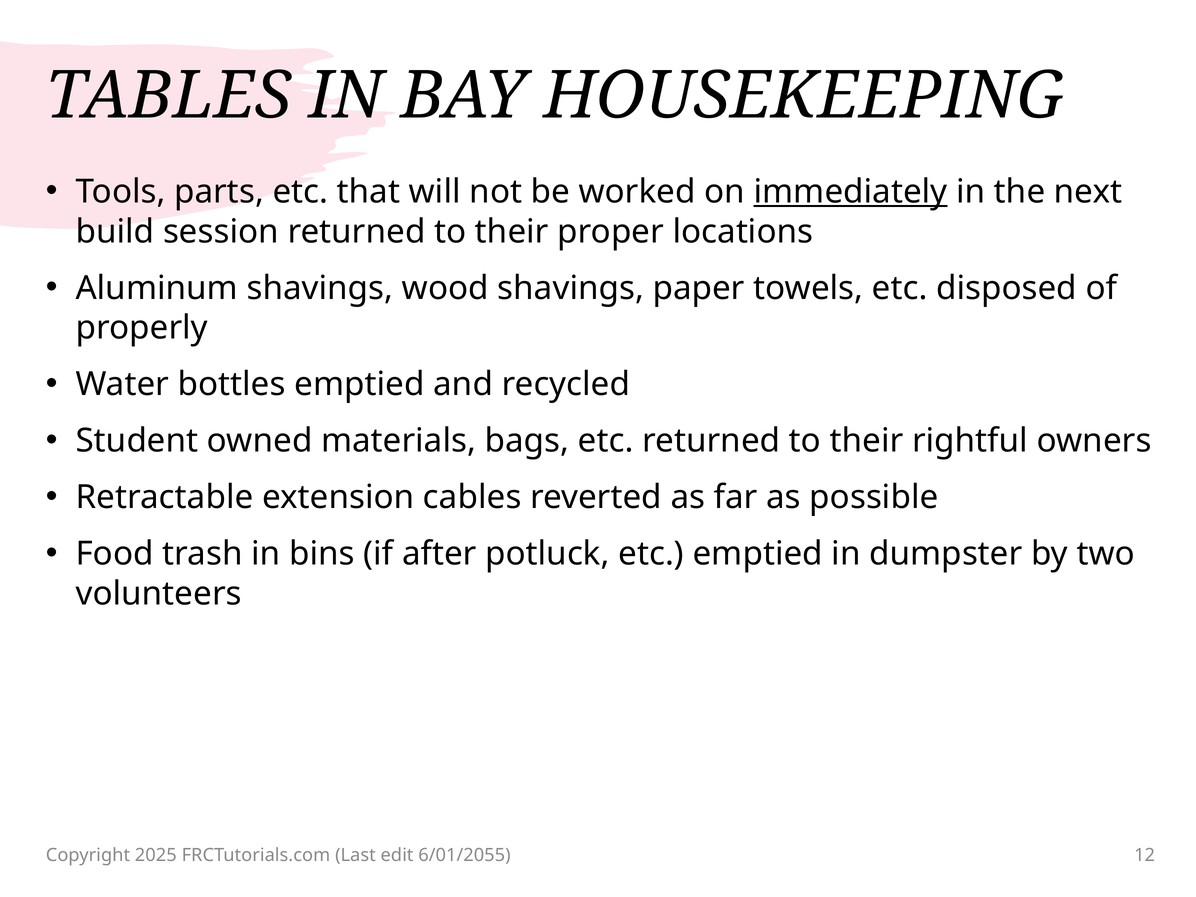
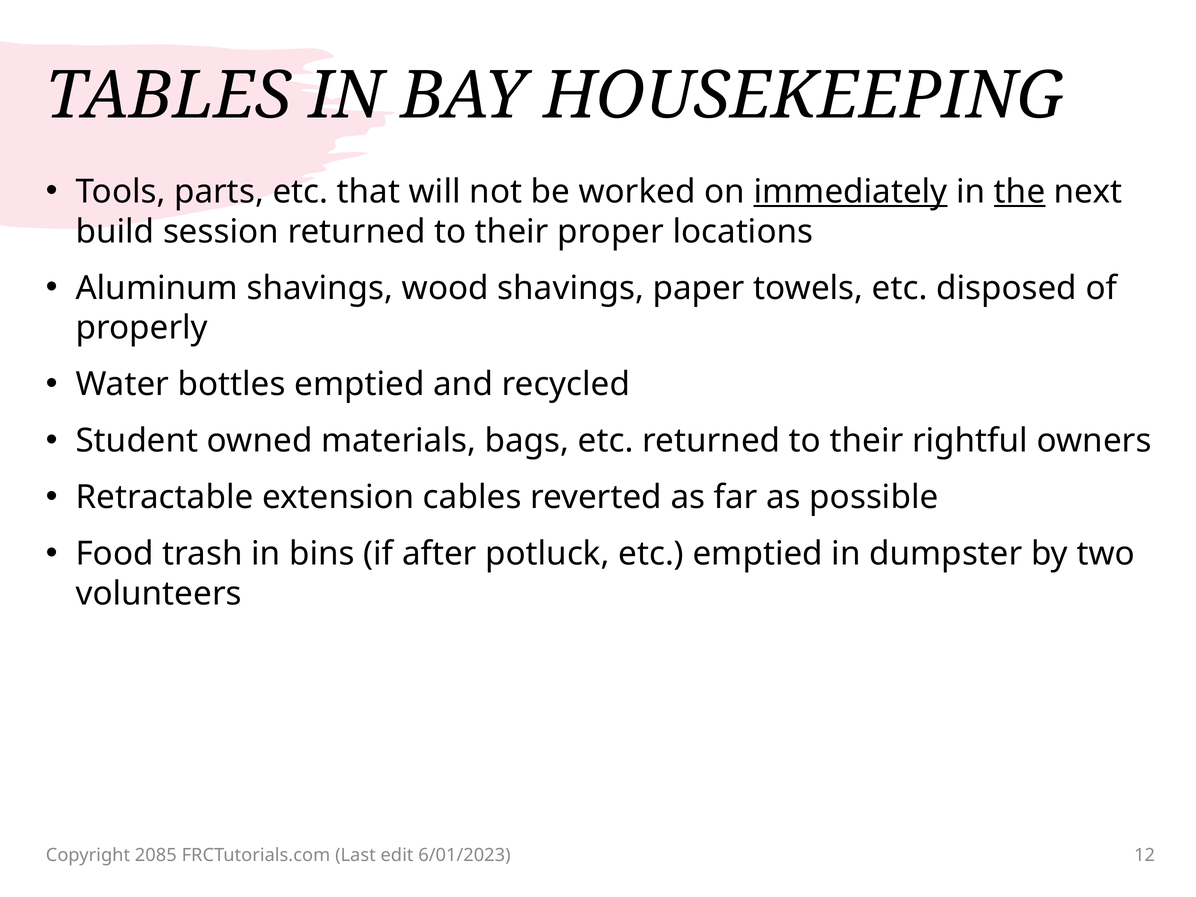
the underline: none -> present
2025: 2025 -> 2085
6/01/2055: 6/01/2055 -> 6/01/2023
